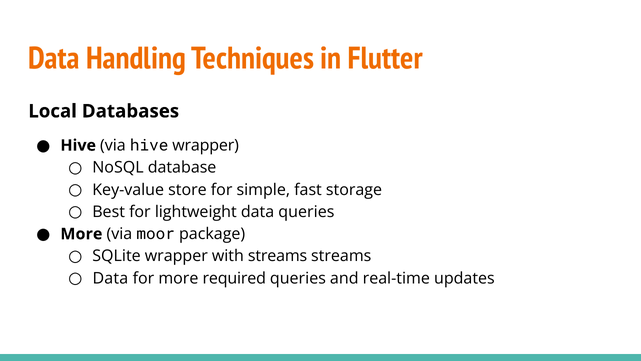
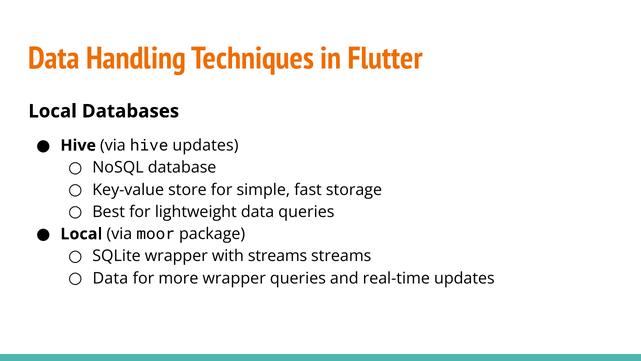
hive wrapper: wrapper -> updates
More at (81, 234): More -> Local
more required: required -> wrapper
